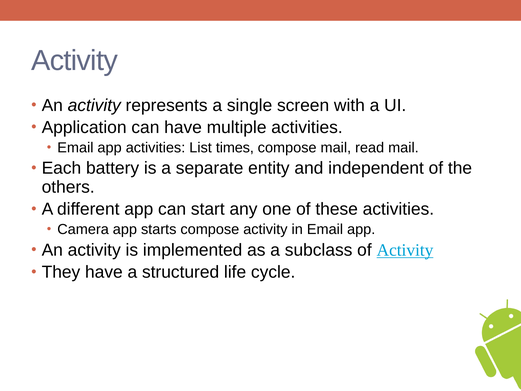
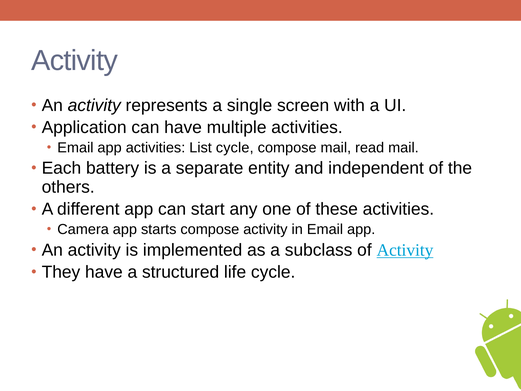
List times: times -> cycle
